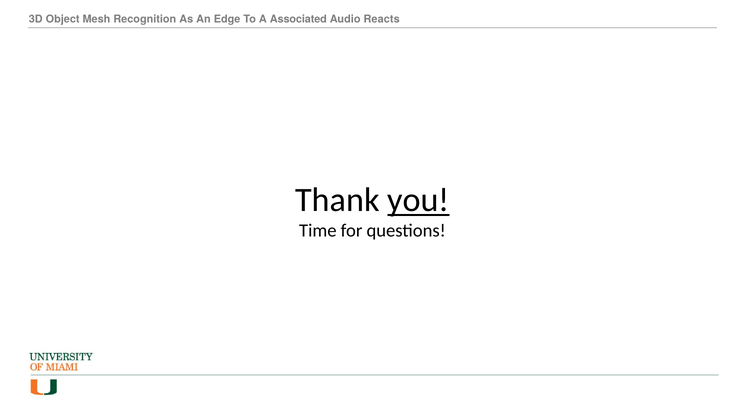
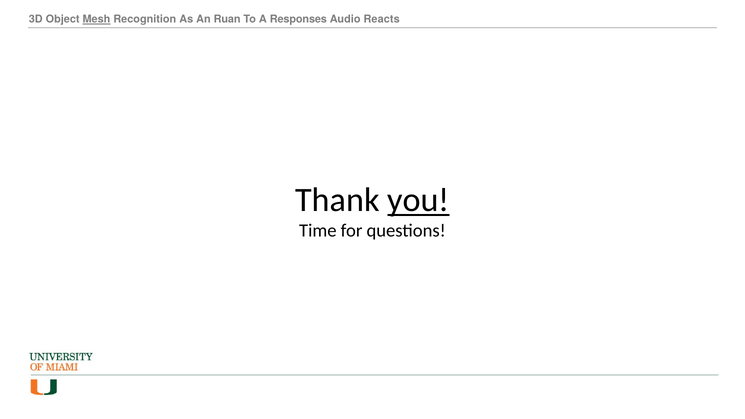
Mesh underline: none -> present
Edge: Edge -> Ruan
Associated: Associated -> Responses
